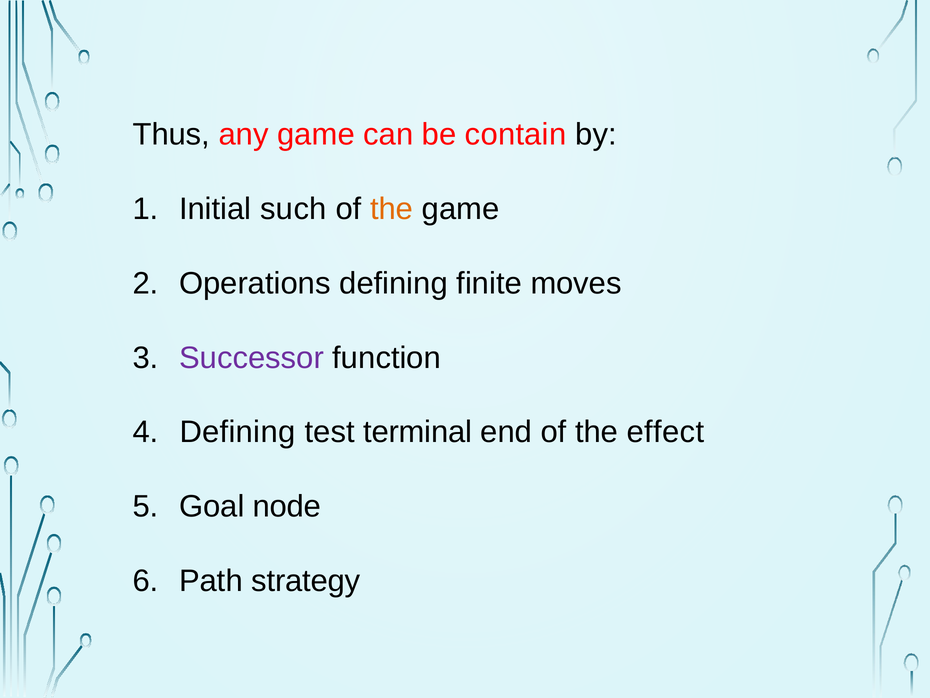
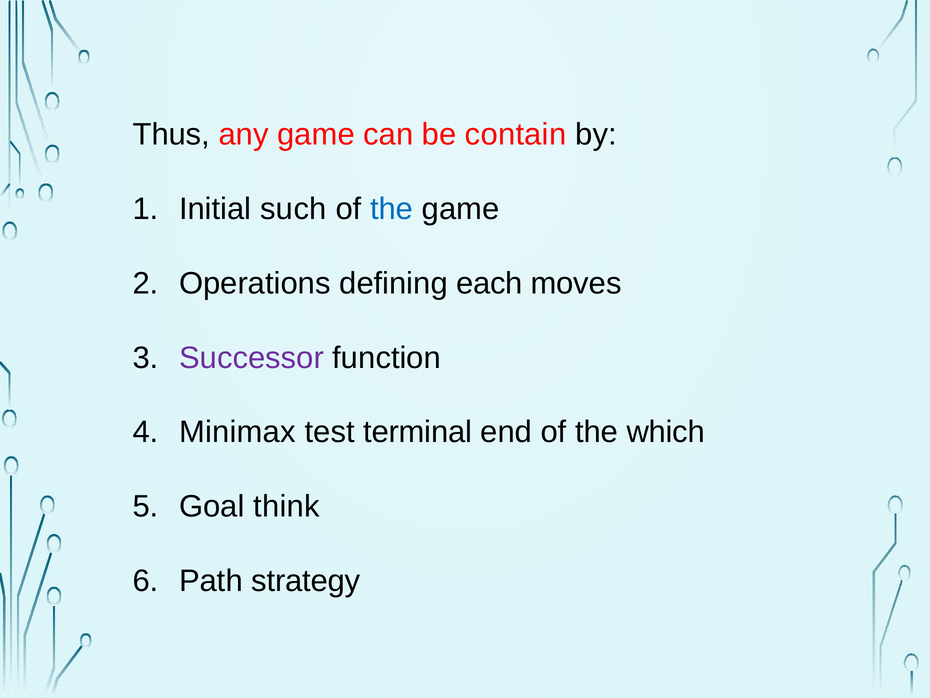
the at (392, 209) colour: orange -> blue
finite: finite -> each
Defining at (238, 432): Defining -> Minimax
effect: effect -> which
node: node -> think
